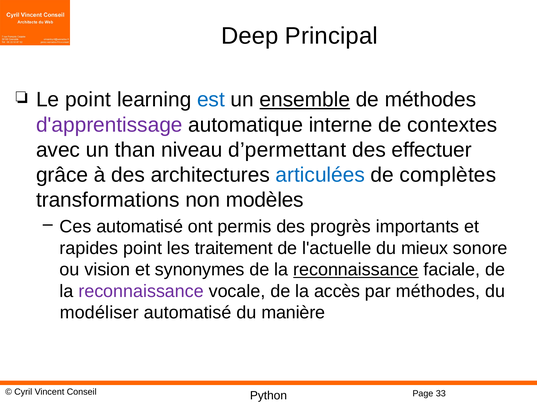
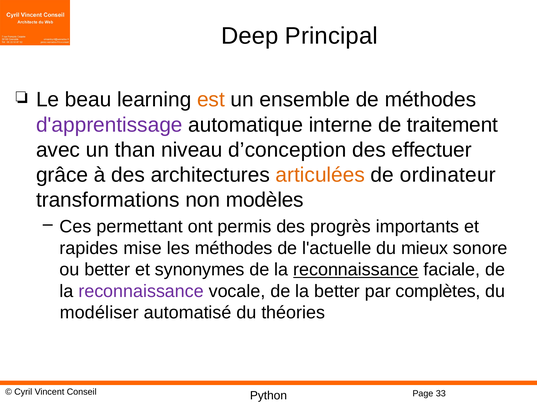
Le point: point -> beau
est colour: blue -> orange
ensemble underline: present -> none
contextes: contextes -> traitement
d’permettant: d’permettant -> d’conception
articulées colour: blue -> orange
complètes: complètes -> ordinateur
Ces automatisé: automatisé -> permettant
rapides point: point -> mise
les traitement: traitement -> méthodes
ou vision: vision -> better
la accès: accès -> better
par méthodes: méthodes -> complètes
manière: manière -> théories
